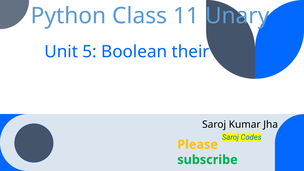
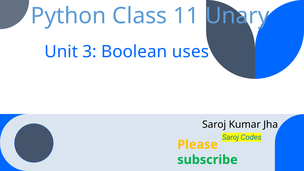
5: 5 -> 3
their: their -> uses
